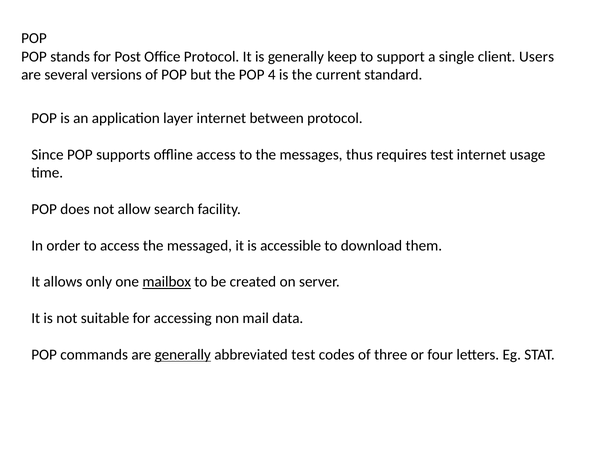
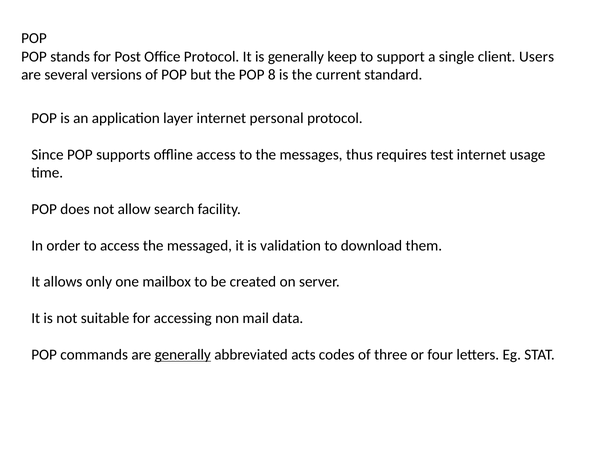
4: 4 -> 8
between: between -> personal
accessible: accessible -> validation
mailbox underline: present -> none
abbreviated test: test -> acts
